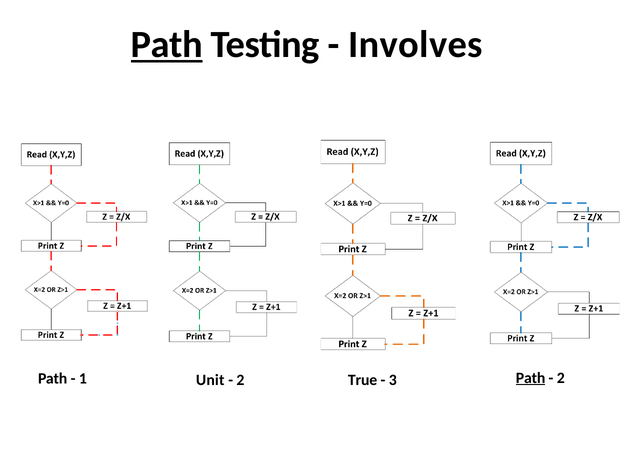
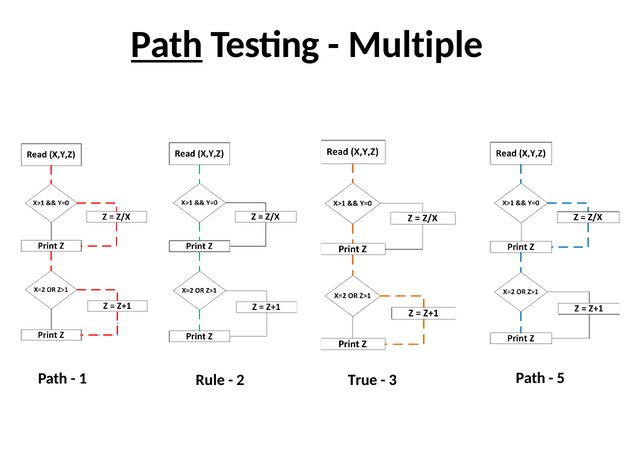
Involves: Involves -> Multiple
Unit: Unit -> Rule
Path at (531, 378) underline: present -> none
2 at (561, 378): 2 -> 5
